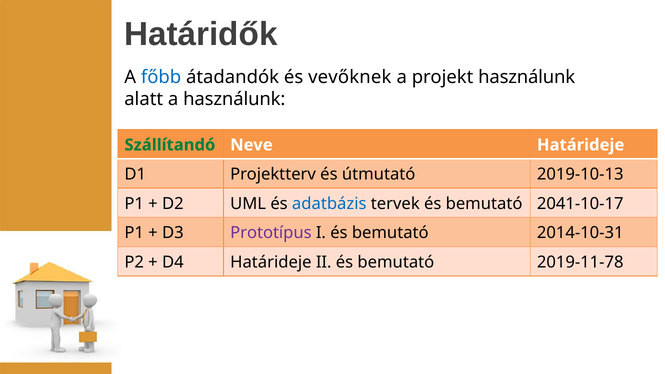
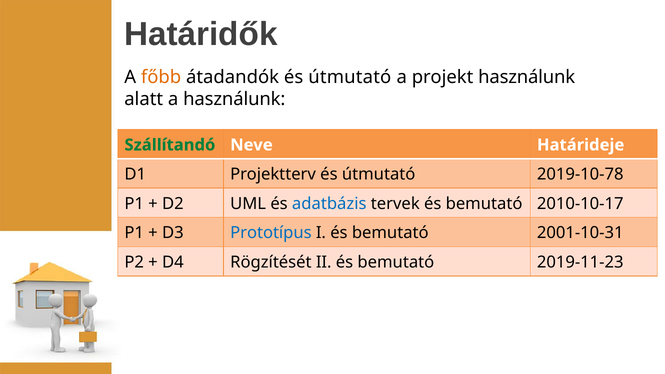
főbb colour: blue -> orange
átadandók és vevőknek: vevőknek -> útmutató
2019-10-13: 2019-10-13 -> 2019-10-78
2041-10-17: 2041-10-17 -> 2010-10-17
Prototípus colour: purple -> blue
2014-10-31: 2014-10-31 -> 2001-10-31
D4 Határideje: Határideje -> Rögzítését
2019-11-78: 2019-11-78 -> 2019-11-23
